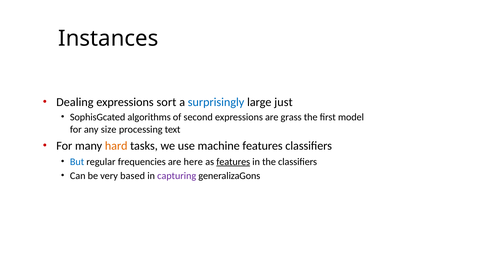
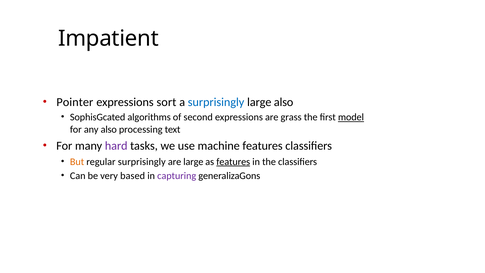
Instances: Instances -> Impatient
Dealing: Dealing -> Pointer
large just: just -> also
model underline: none -> present
any size: size -> also
hard colour: orange -> purple
But colour: blue -> orange
regular frequencies: frequencies -> surprisingly
are here: here -> large
